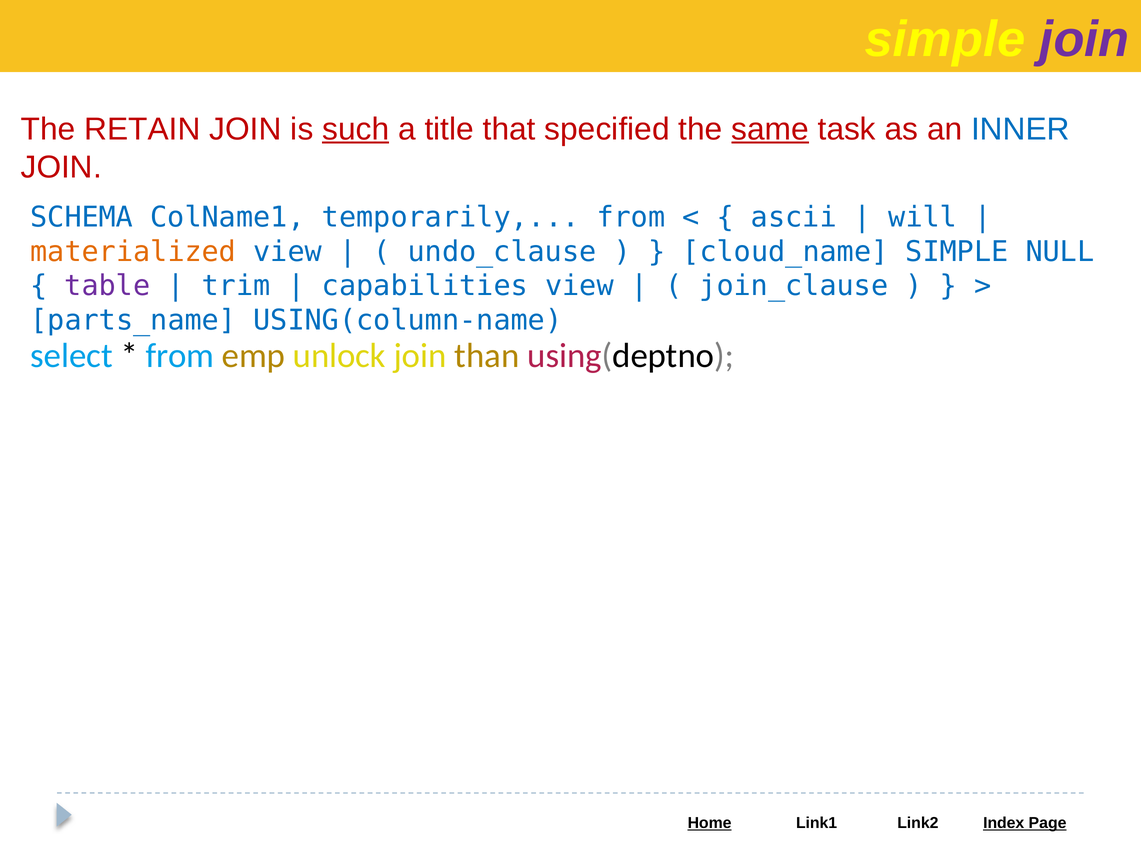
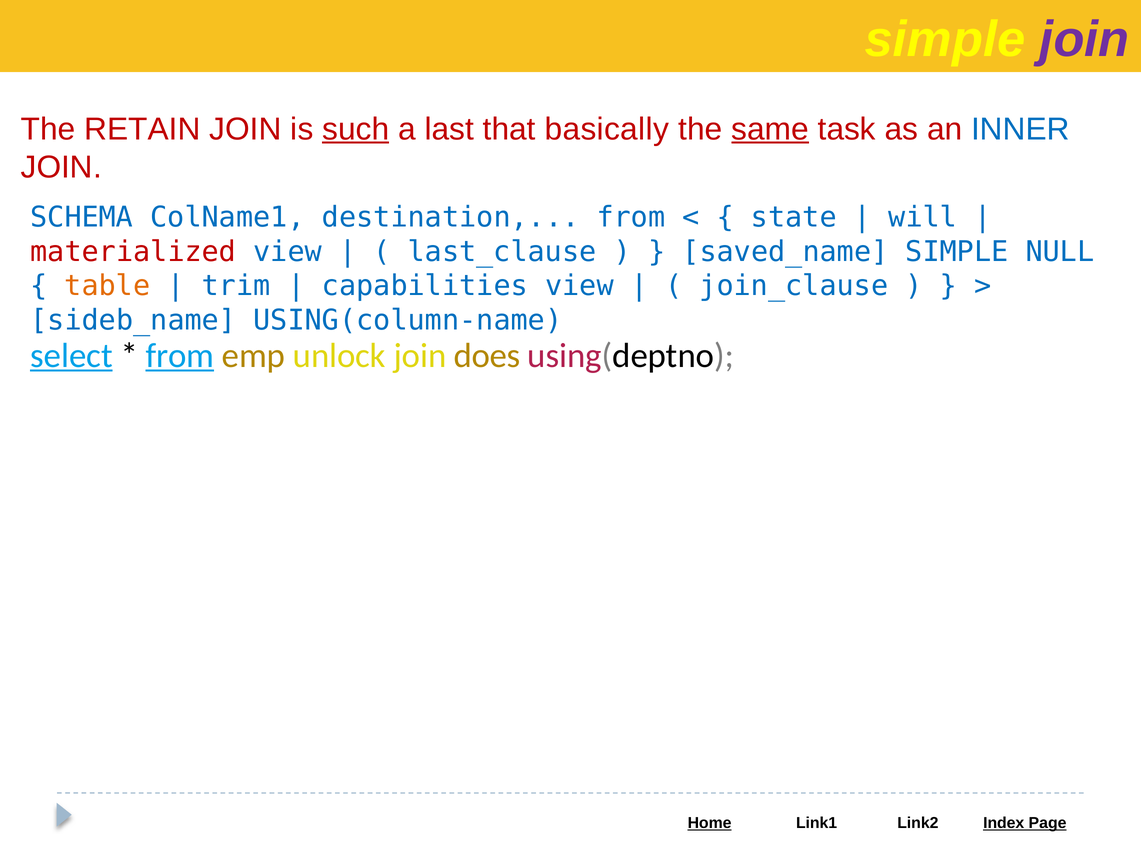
title: title -> last
specified: specified -> basically
temporarily: temporarily -> destination
ascii: ascii -> state
materialized colour: orange -> red
undo_clause: undo_clause -> last_clause
cloud_name: cloud_name -> saved_name
table colour: purple -> orange
parts_name: parts_name -> sideb_name
select underline: none -> present
from at (180, 356) underline: none -> present
than: than -> does
